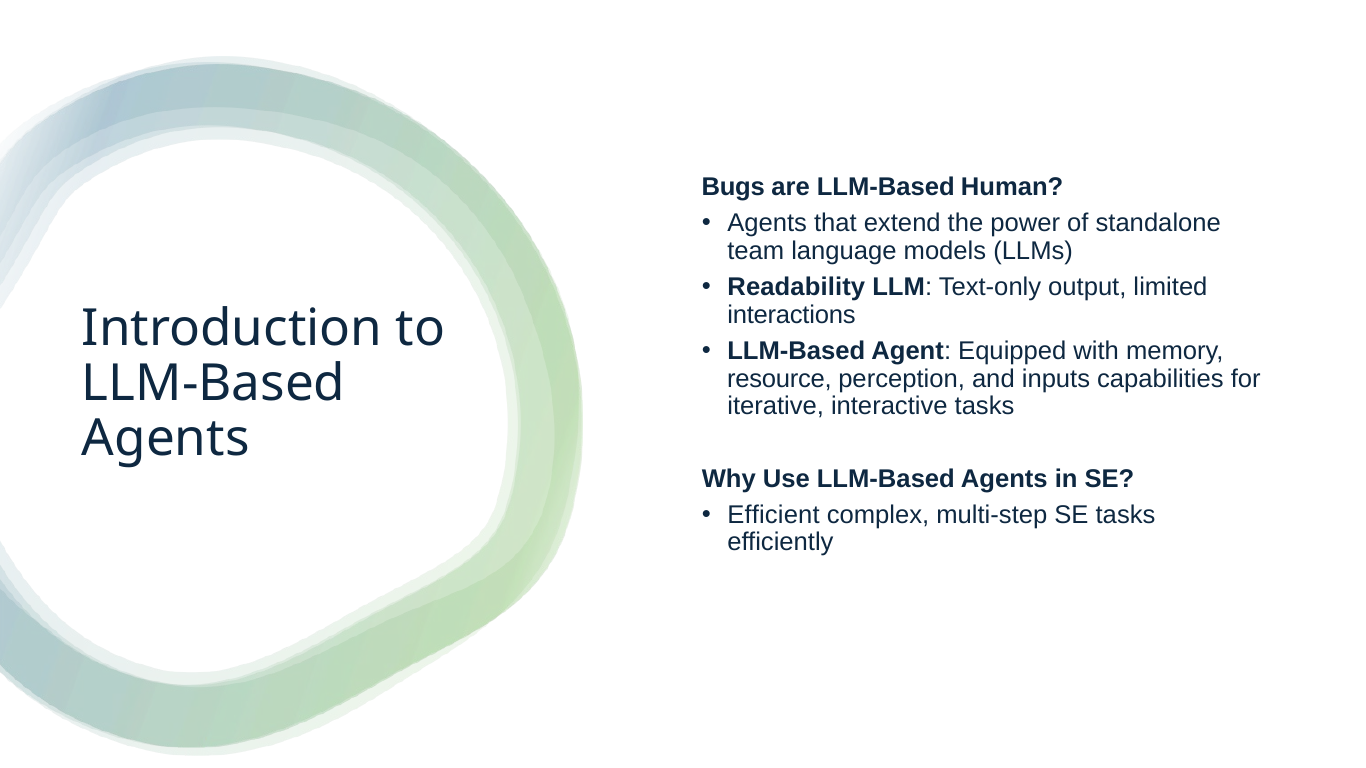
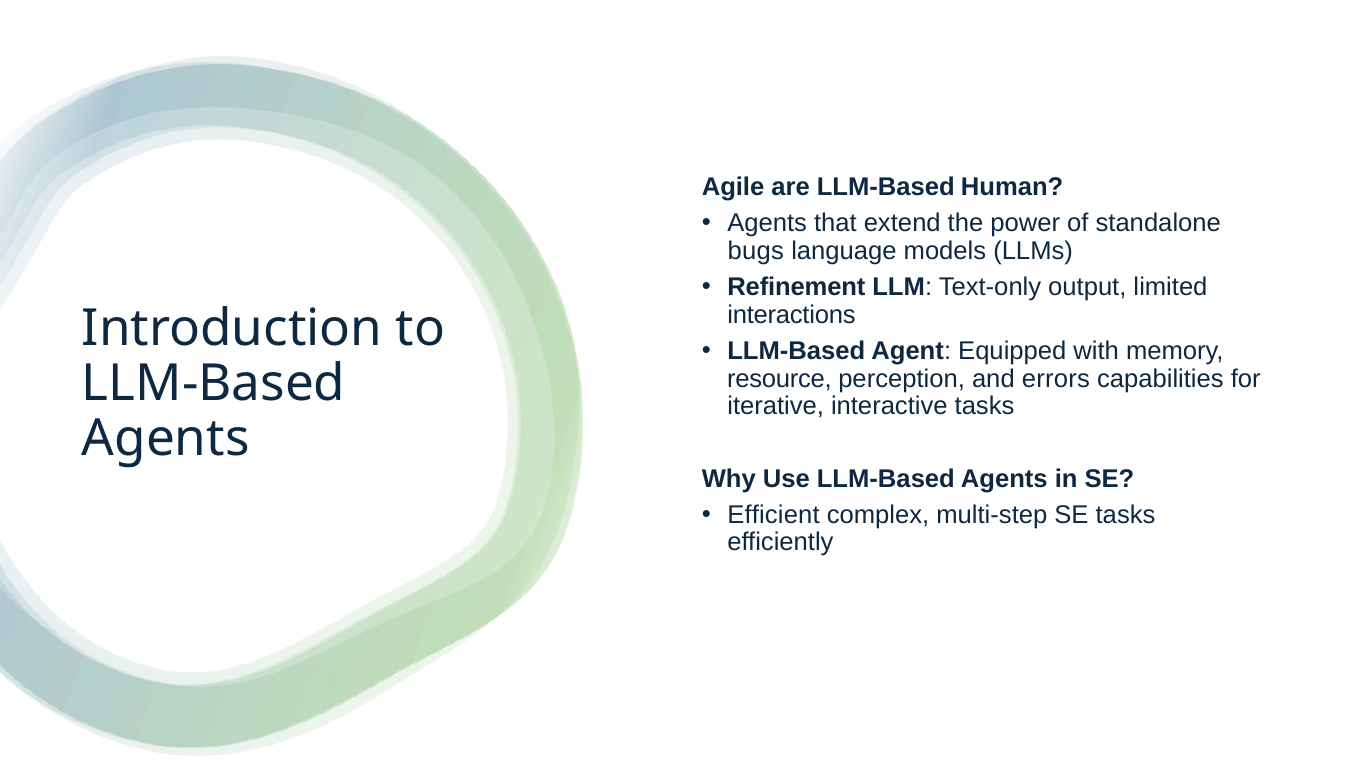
Bugs: Bugs -> Agile
team: team -> bugs
Readability: Readability -> Refinement
inputs: inputs -> errors
